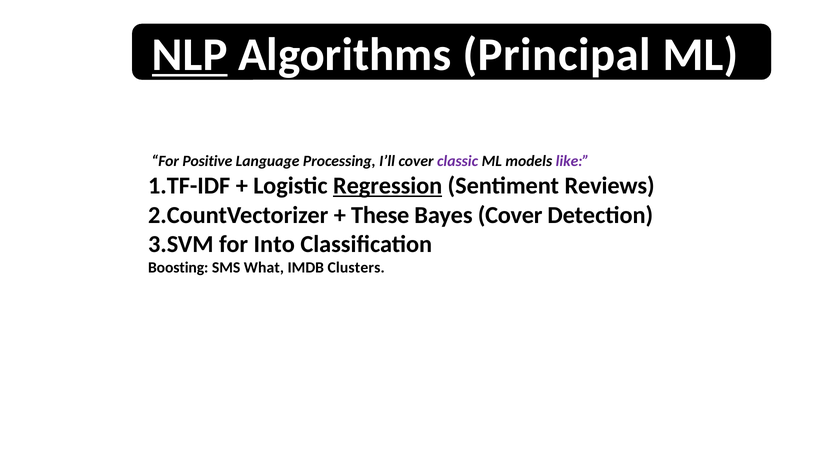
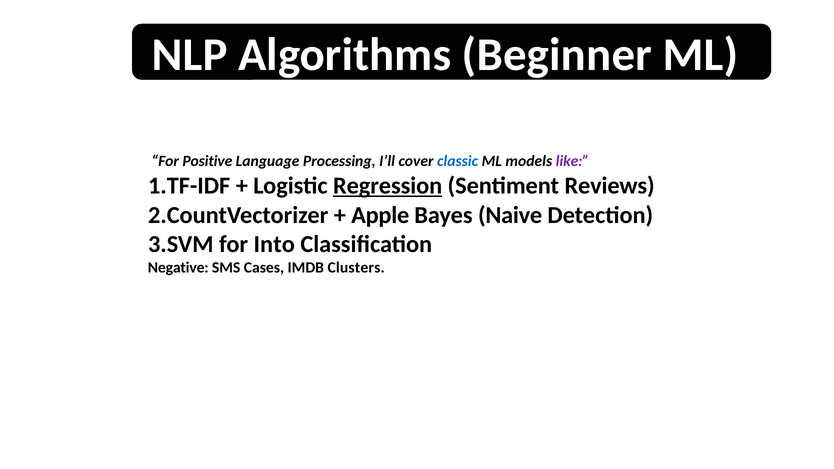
NLP underline: present -> none
Principal: Principal -> Beginner
classic colour: purple -> blue
These: These -> Apple
Bayes Cover: Cover -> Naive
Boosting: Boosting -> Negative
What: What -> Cases
